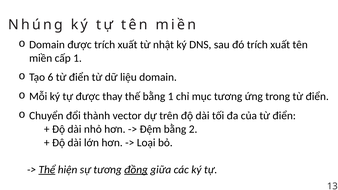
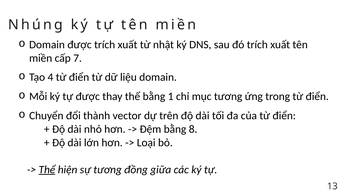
cấp 1: 1 -> 7
6: 6 -> 4
2: 2 -> 8
đồng underline: present -> none
